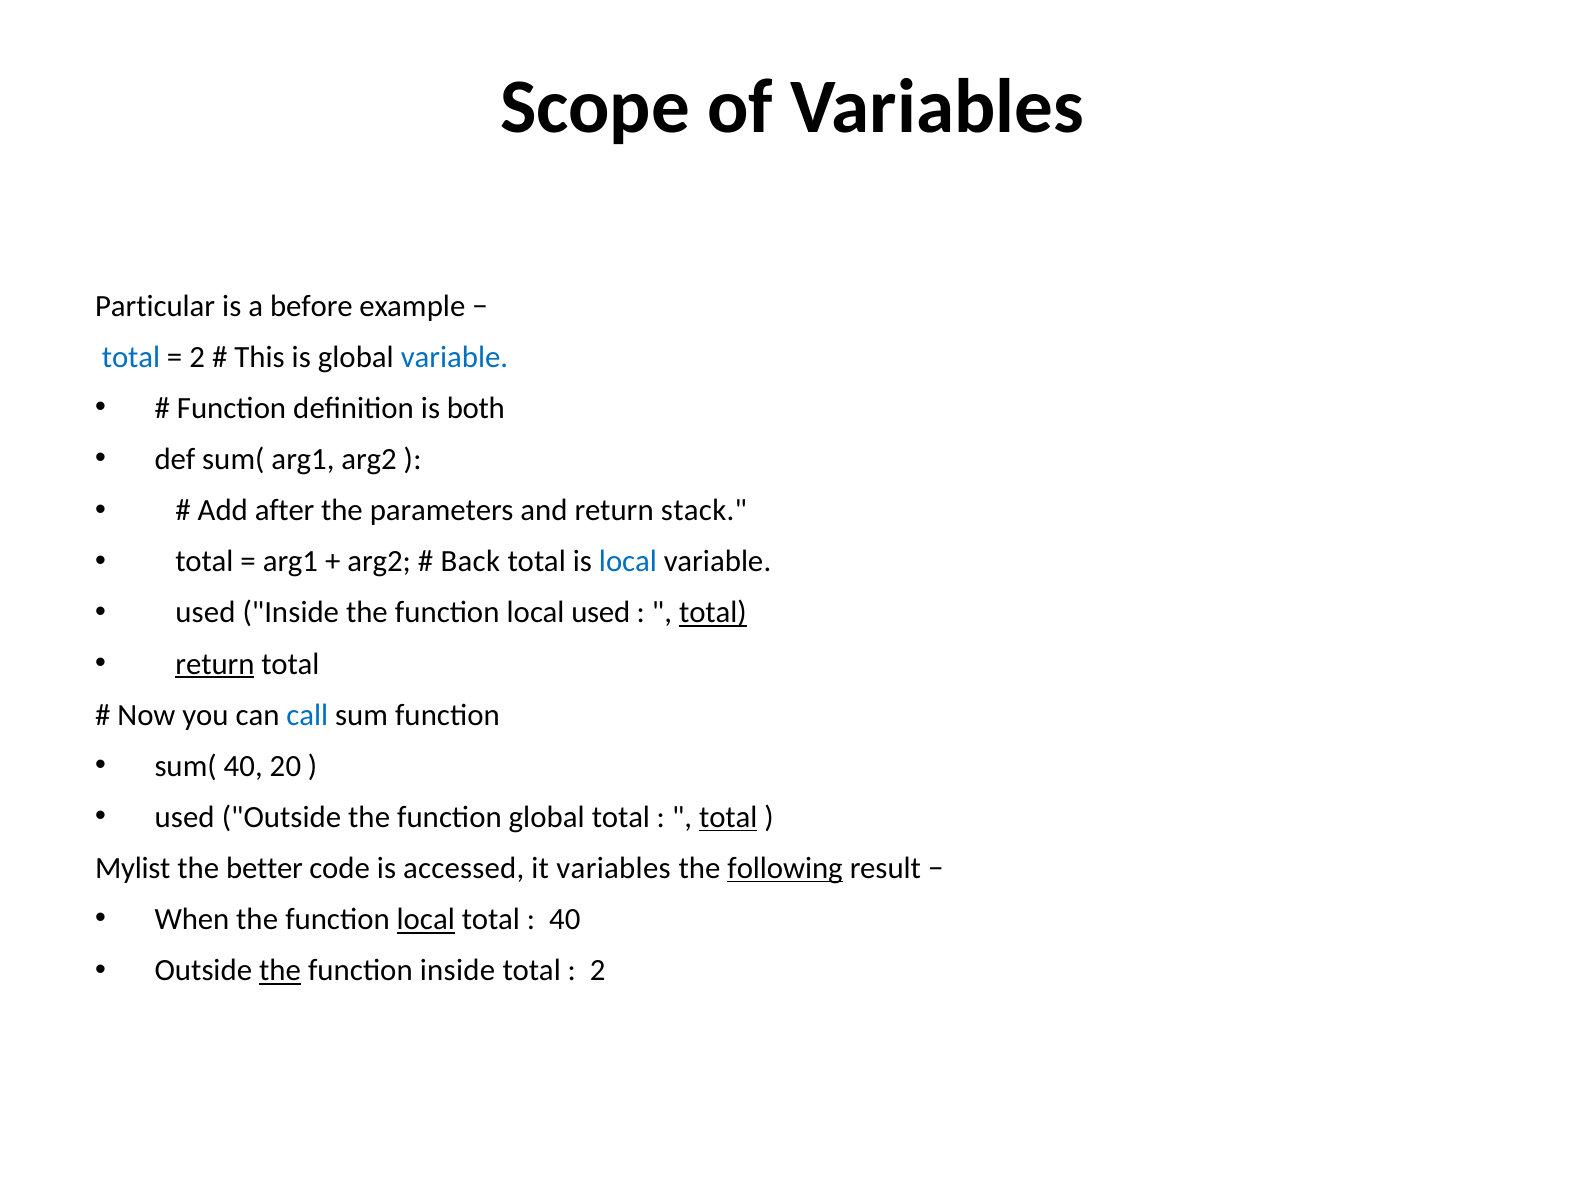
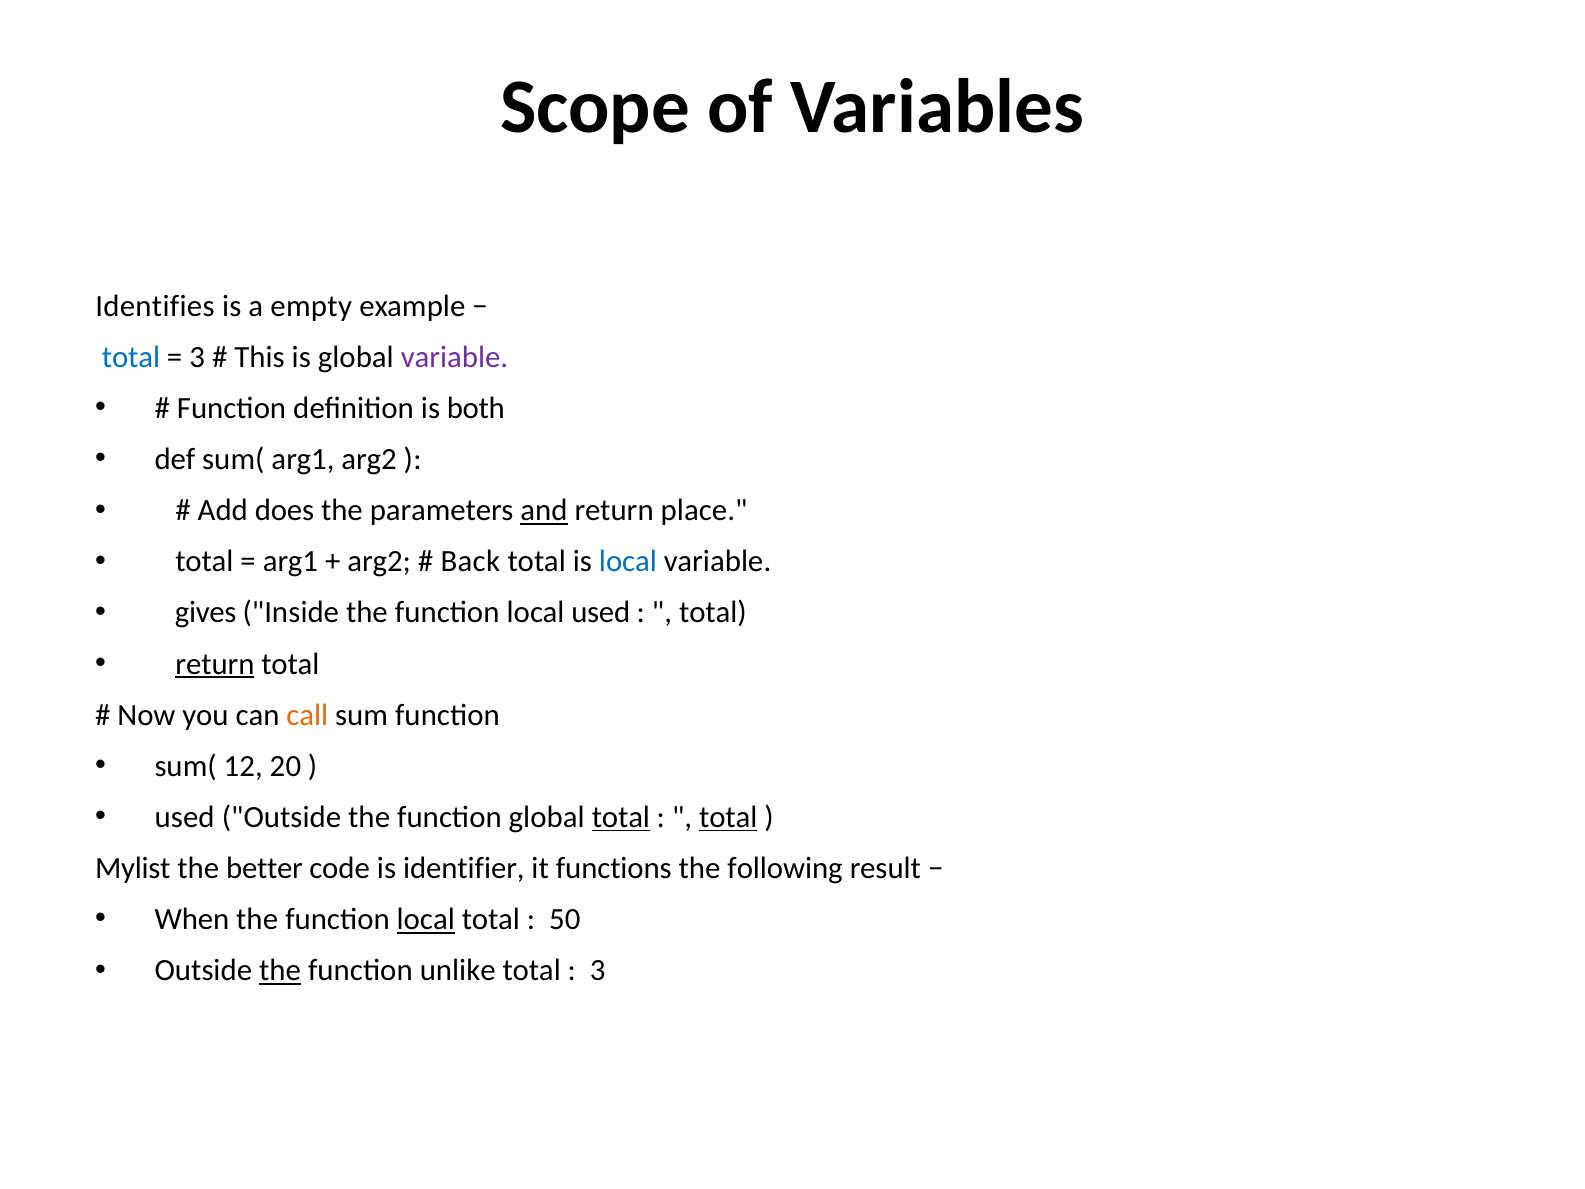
Particular: Particular -> Identifies
before: before -> empty
2 at (197, 357): 2 -> 3
variable at (454, 357) colour: blue -> purple
after: after -> does
and underline: none -> present
stack: stack -> place
used at (205, 613): used -> gives
total at (713, 613) underline: present -> none
call colour: blue -> orange
sum( 40: 40 -> 12
total at (621, 817) underline: none -> present
accessed: accessed -> identifier
it variables: variables -> functions
following underline: present -> none
40 at (565, 919): 40 -> 50
function inside: inside -> unlike
2 at (598, 970): 2 -> 3
